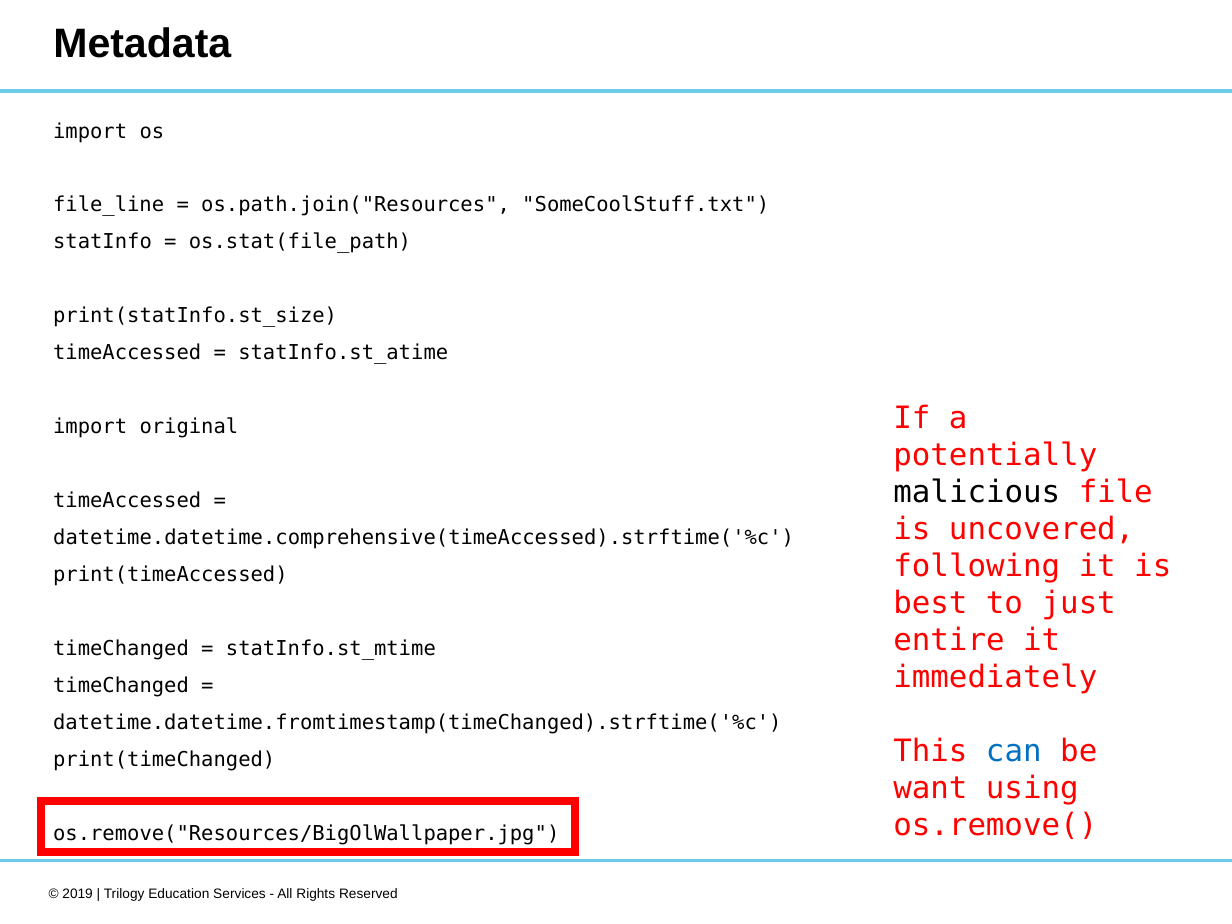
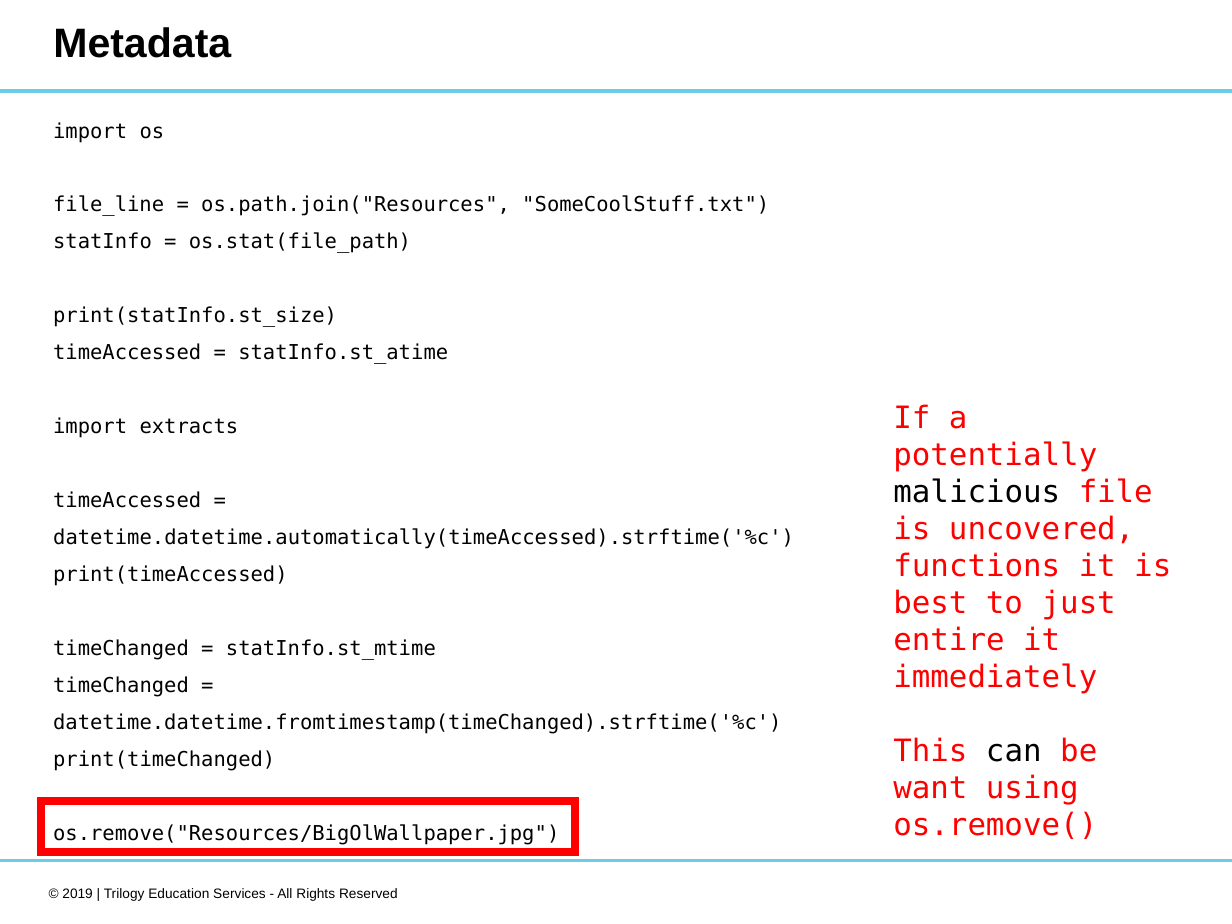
original: original -> extracts
datetime.datetime.comprehensive(timeAccessed).strftime('%c: datetime.datetime.comprehensive(timeAccessed).strftime('%c -> datetime.datetime.automatically(timeAccessed).strftime('%c
following: following -> functions
can colour: blue -> black
